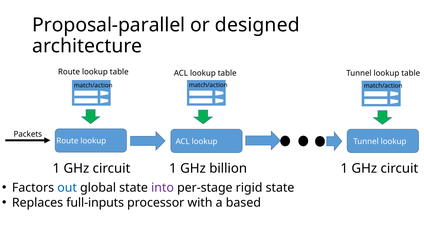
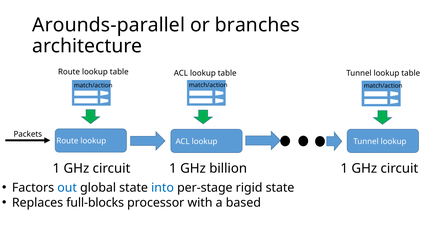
Proposal-parallel: Proposal-parallel -> Arounds-parallel
designed: designed -> branches
into colour: purple -> blue
full-inputs: full-inputs -> full-blocks
